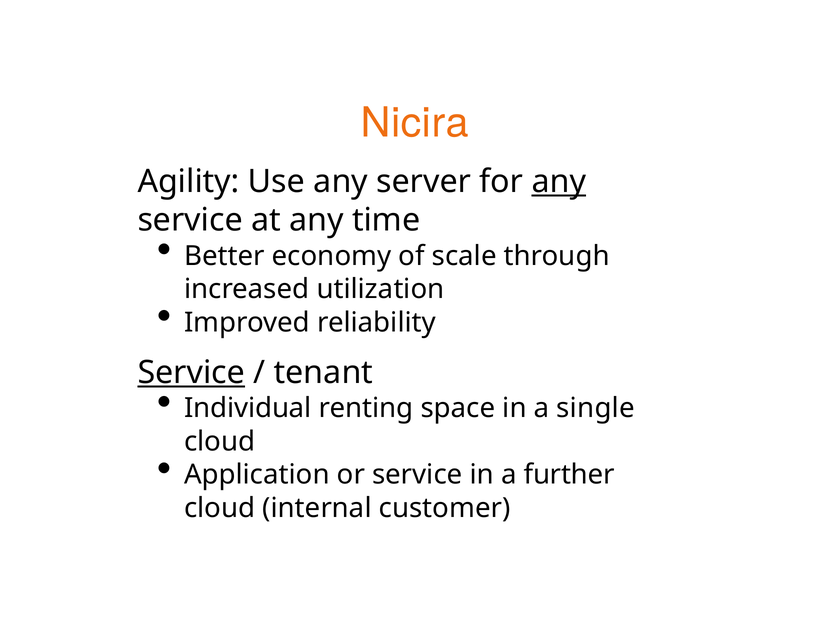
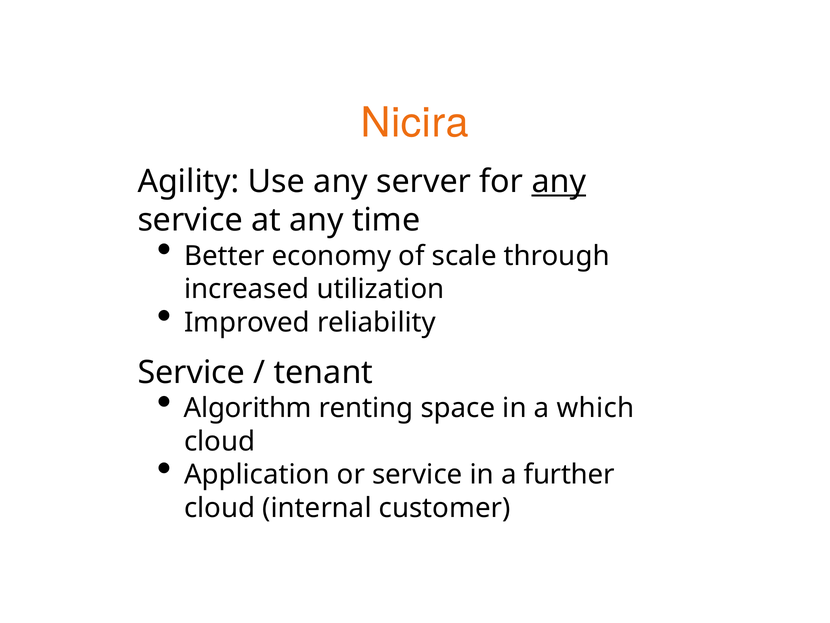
Service at (191, 372) underline: present -> none
Individual: Individual -> Algorithm
single: single -> which
